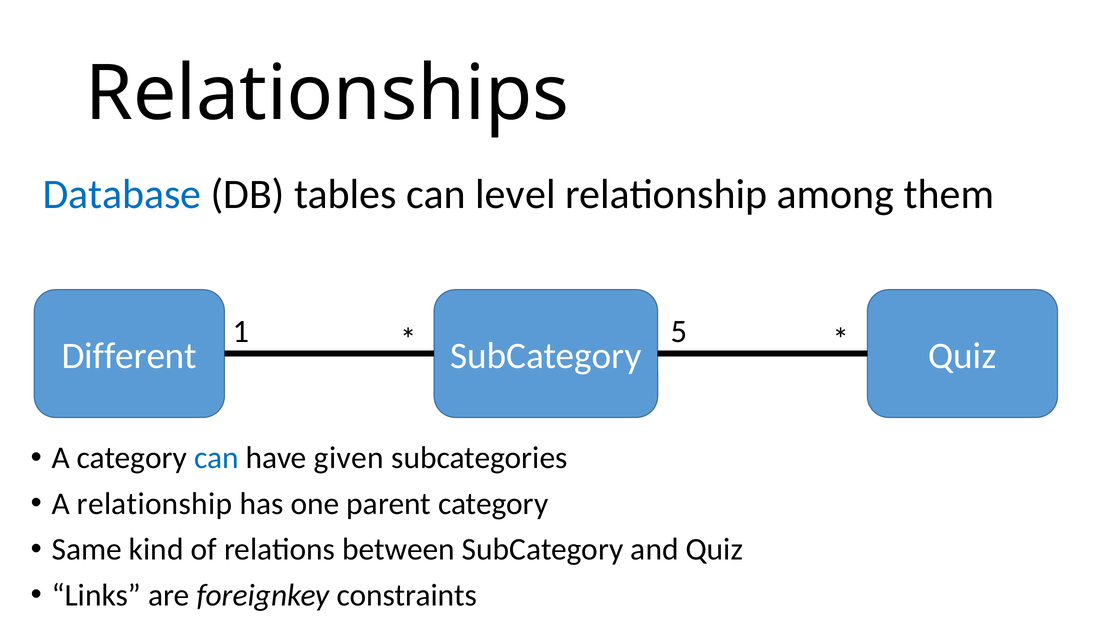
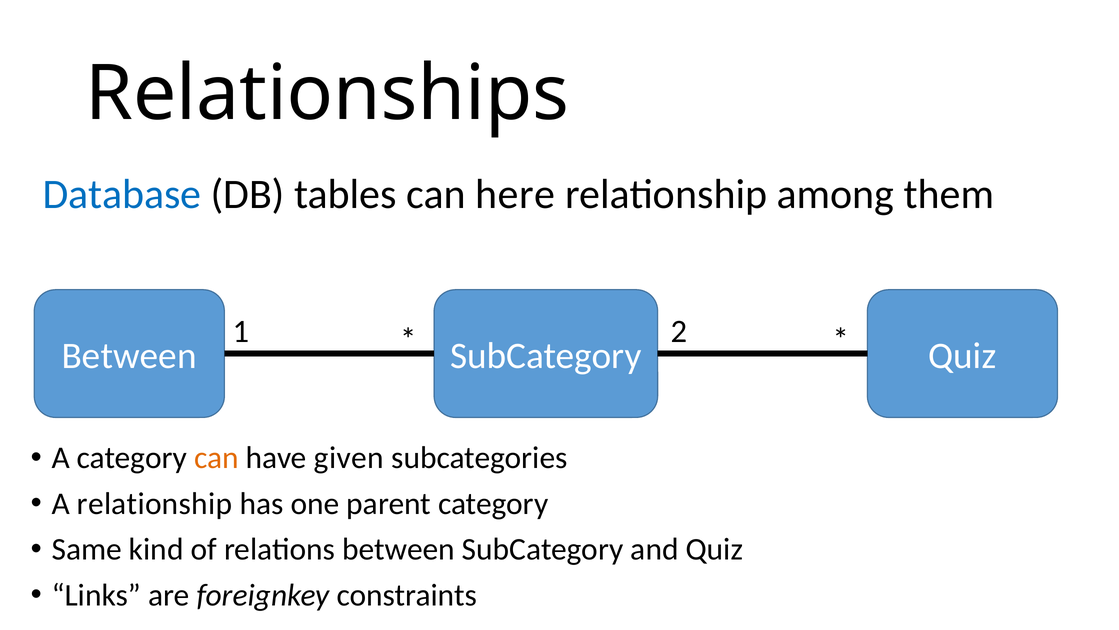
level: level -> here
5: 5 -> 2
Different at (129, 356): Different -> Between
can at (217, 458) colour: blue -> orange
